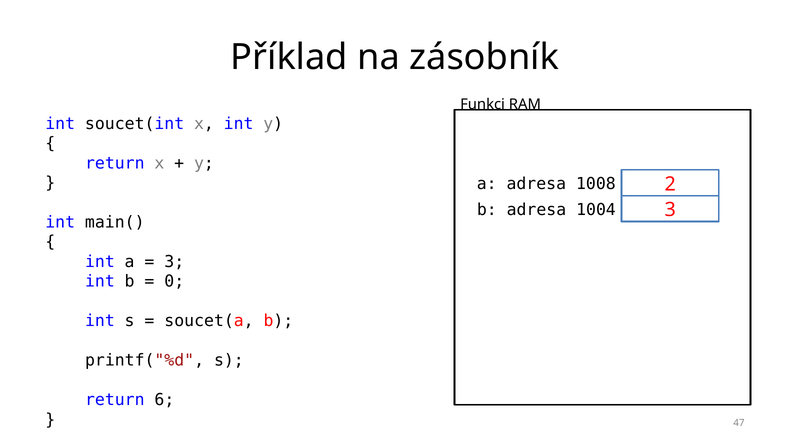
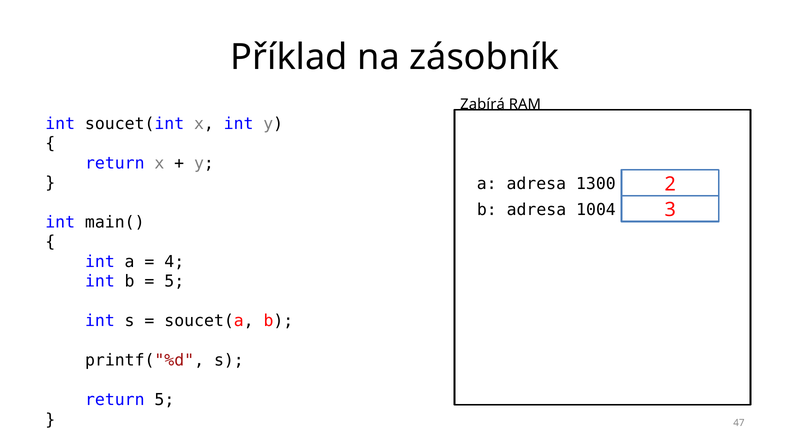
Funkci: Funkci -> Zabírá
1008: 1008 -> 1300
3 at (174, 262): 3 -> 4
0 at (174, 282): 0 -> 5
return 6: 6 -> 5
